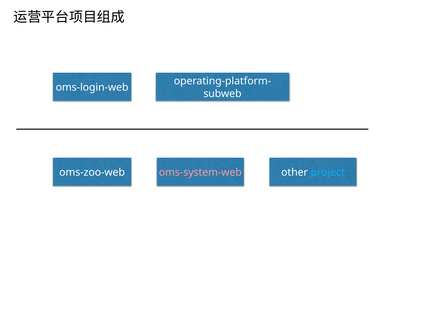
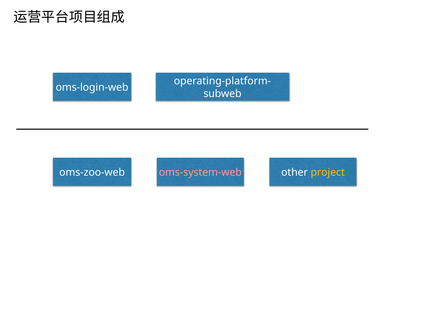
project colour: light blue -> yellow
